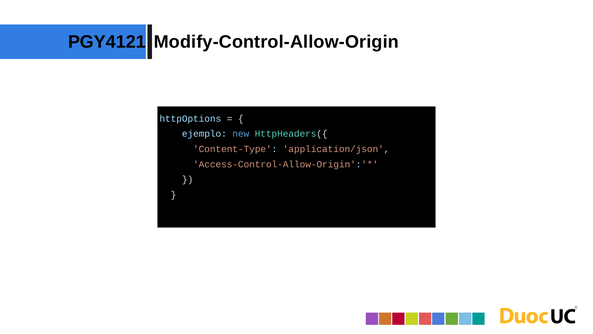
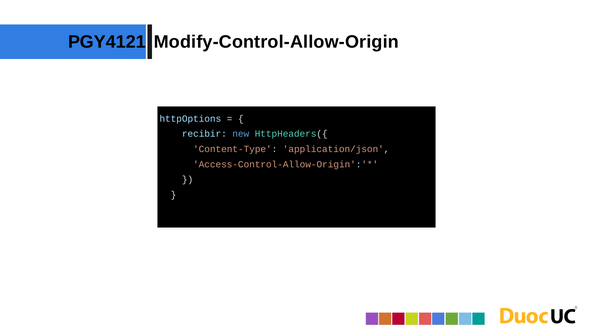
ejemplo: ejemplo -> recibir
